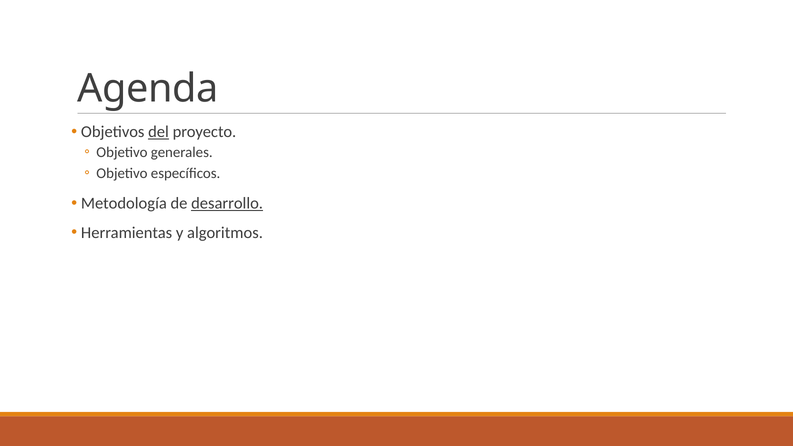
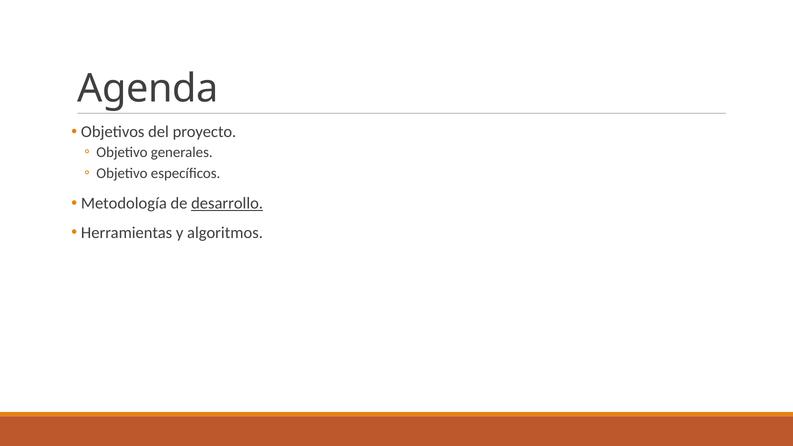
del underline: present -> none
